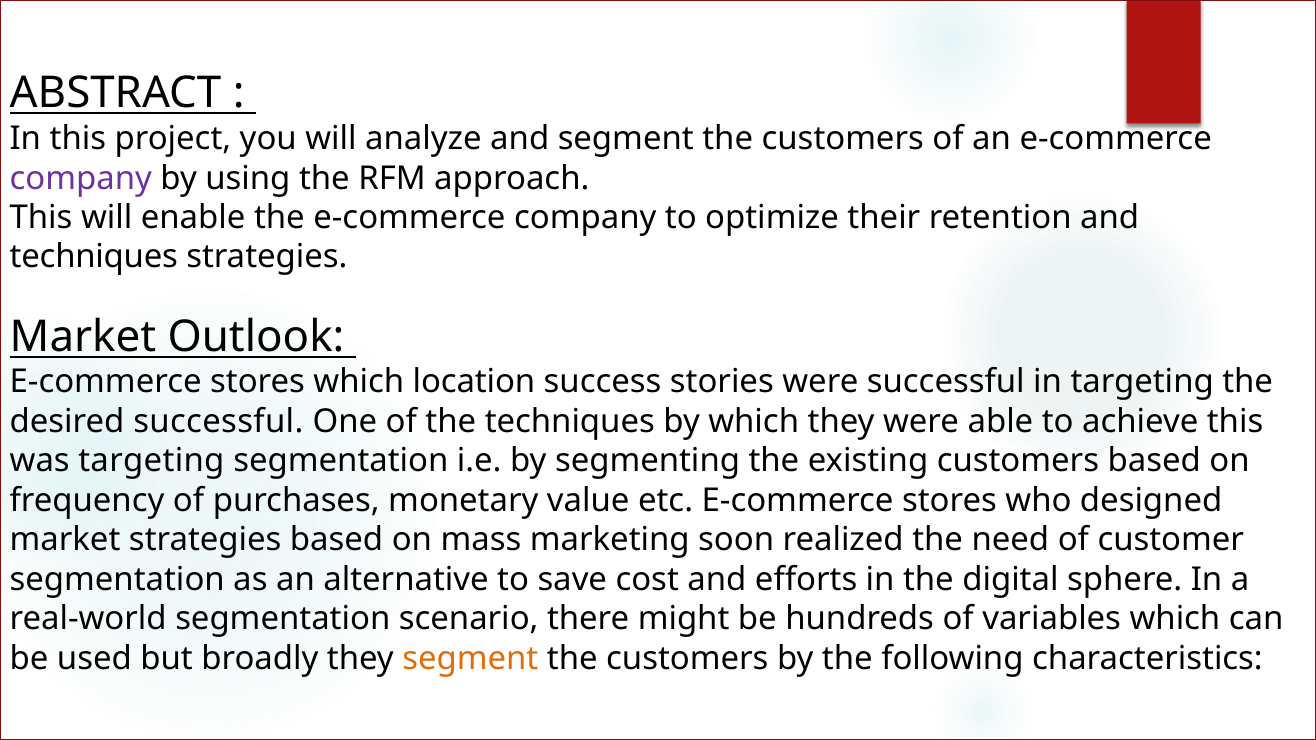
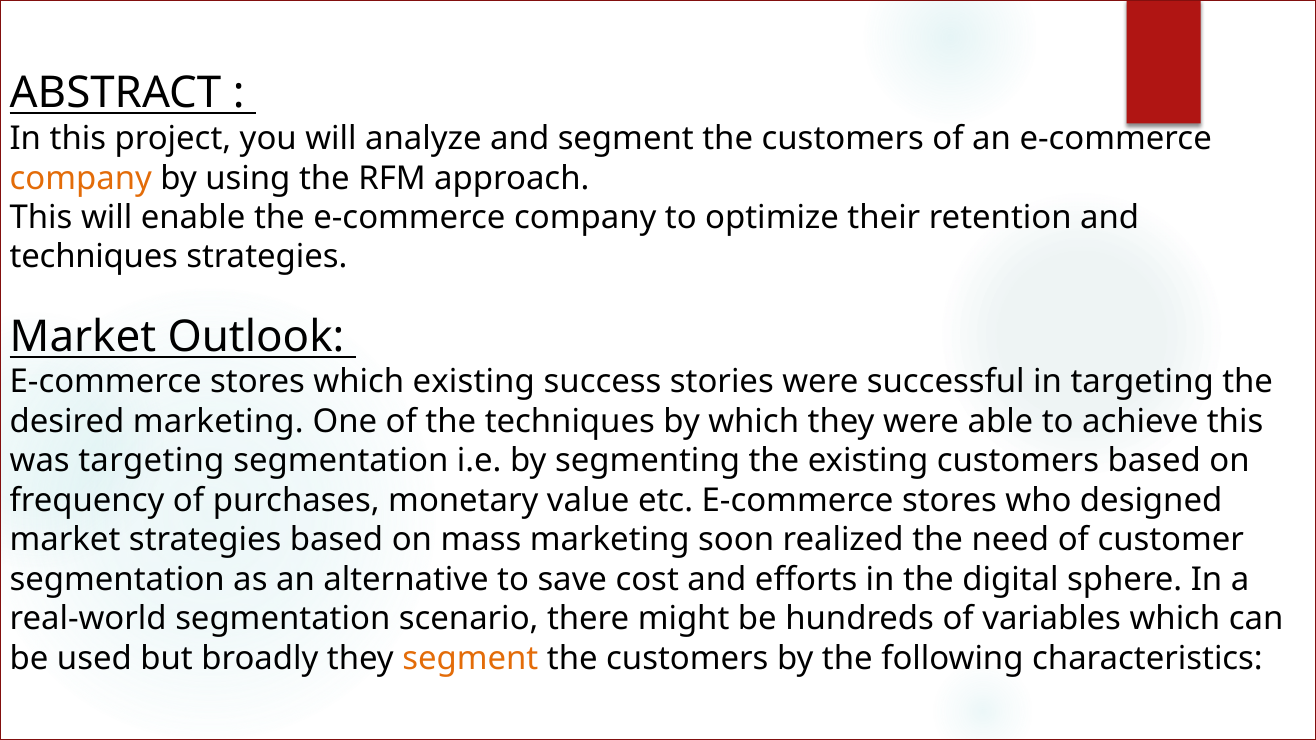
company at (81, 178) colour: purple -> orange
which location: location -> existing
desired successful: successful -> marketing
